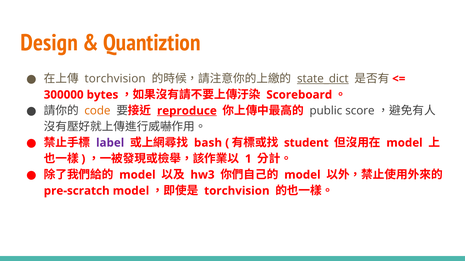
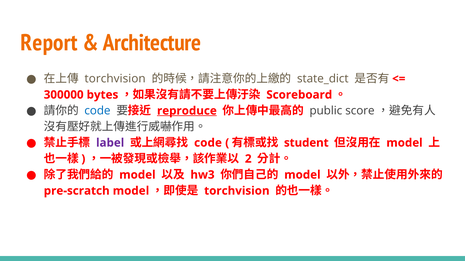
Design: Design -> Report
Quantiztion: Quantiztion -> Architecture
state_dict underline: present -> none
code at (97, 111) colour: orange -> blue
bash at (208, 143): bash -> code
1: 1 -> 2
